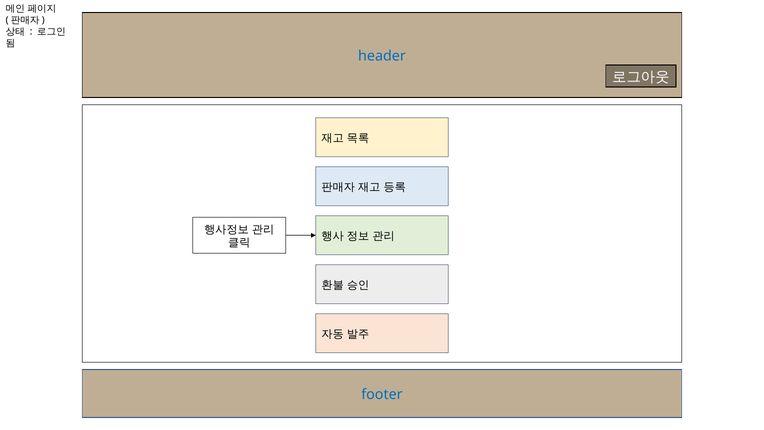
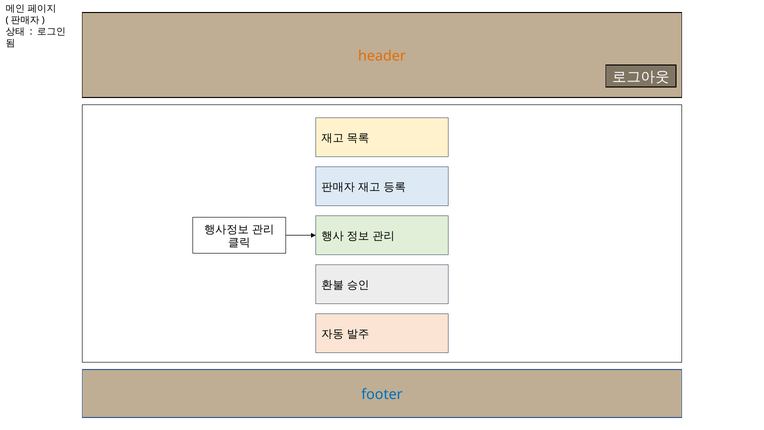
header colour: blue -> orange
